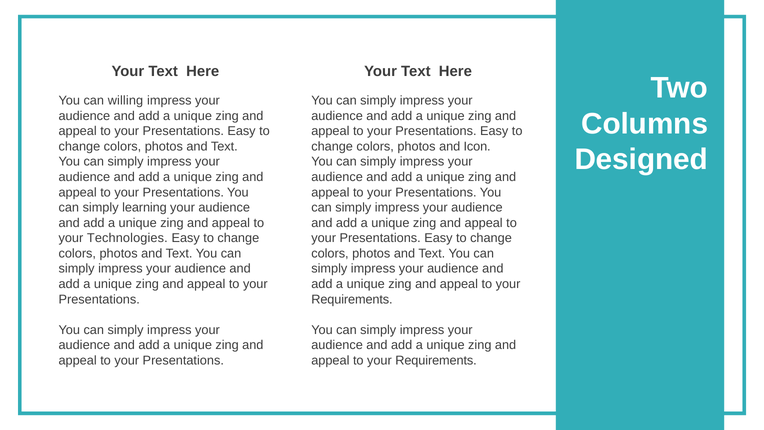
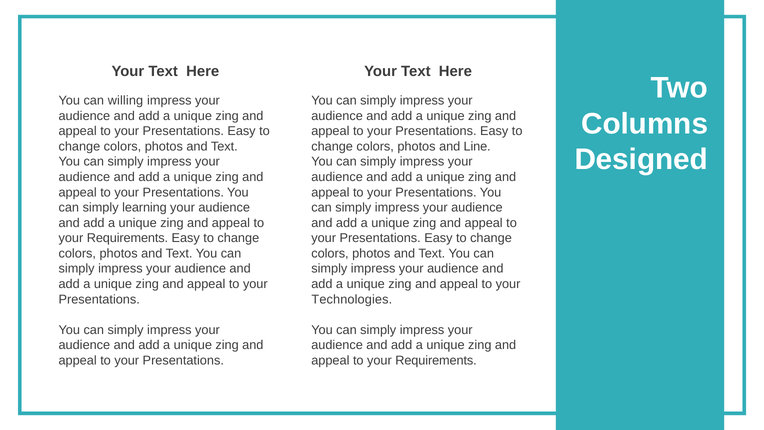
Icon: Icon -> Line
Technologies at (127, 238): Technologies -> Requirements
Requirements at (352, 299): Requirements -> Technologies
